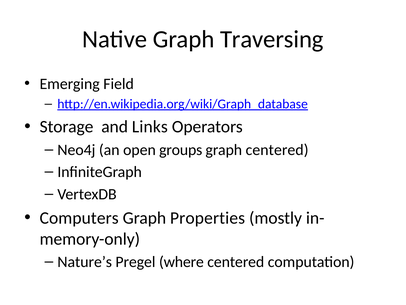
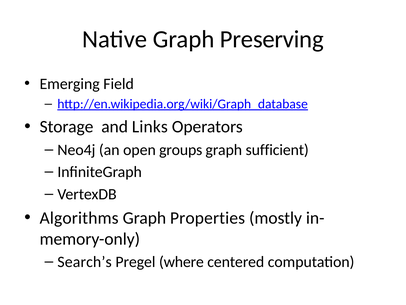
Traversing: Traversing -> Preserving
graph centered: centered -> sufficient
Computers: Computers -> Algorithms
Nature’s: Nature’s -> Search’s
